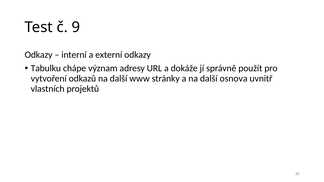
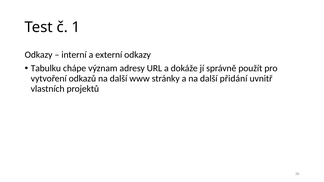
9: 9 -> 1
osnova: osnova -> přidání
